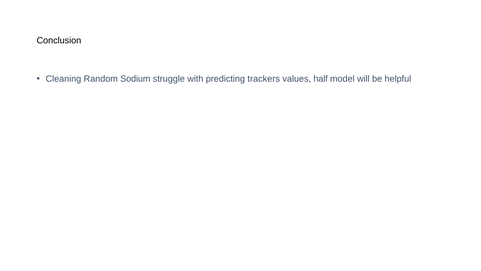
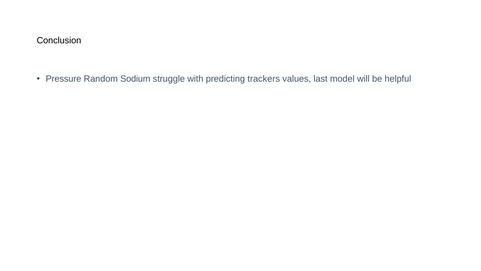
Cleaning: Cleaning -> Pressure
half: half -> last
